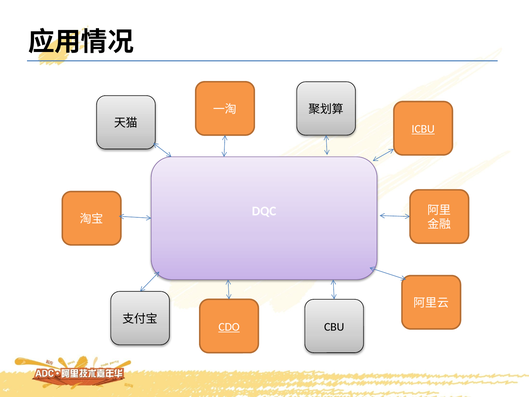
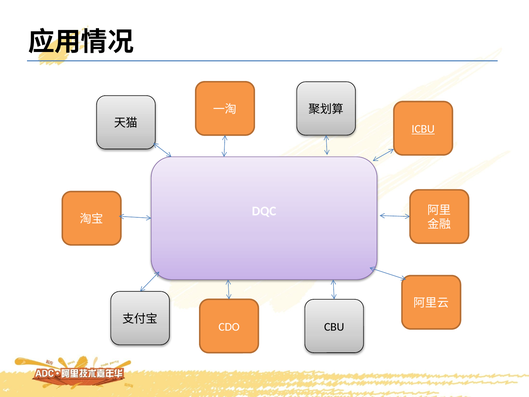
CDO underline: present -> none
